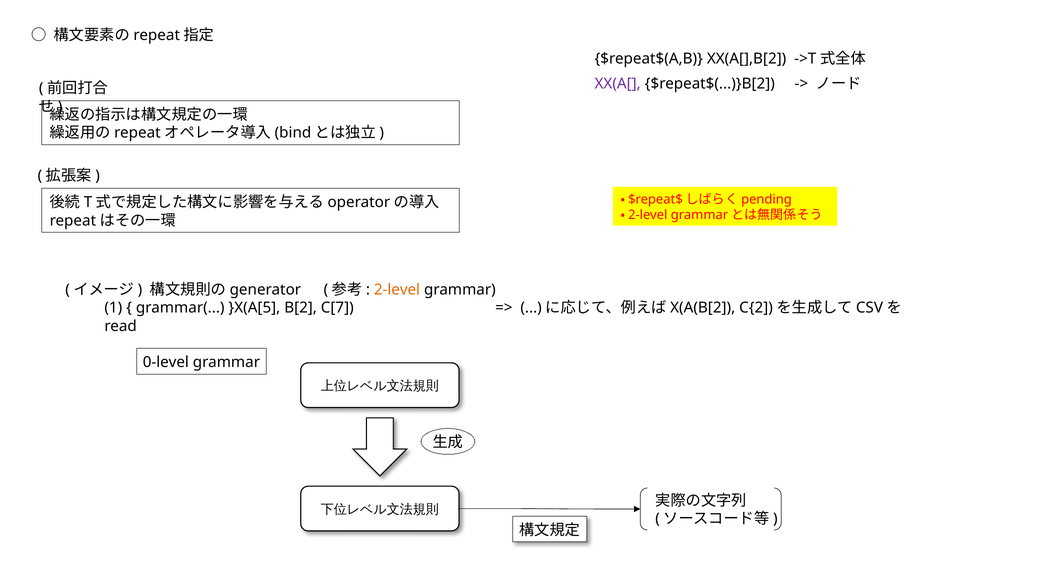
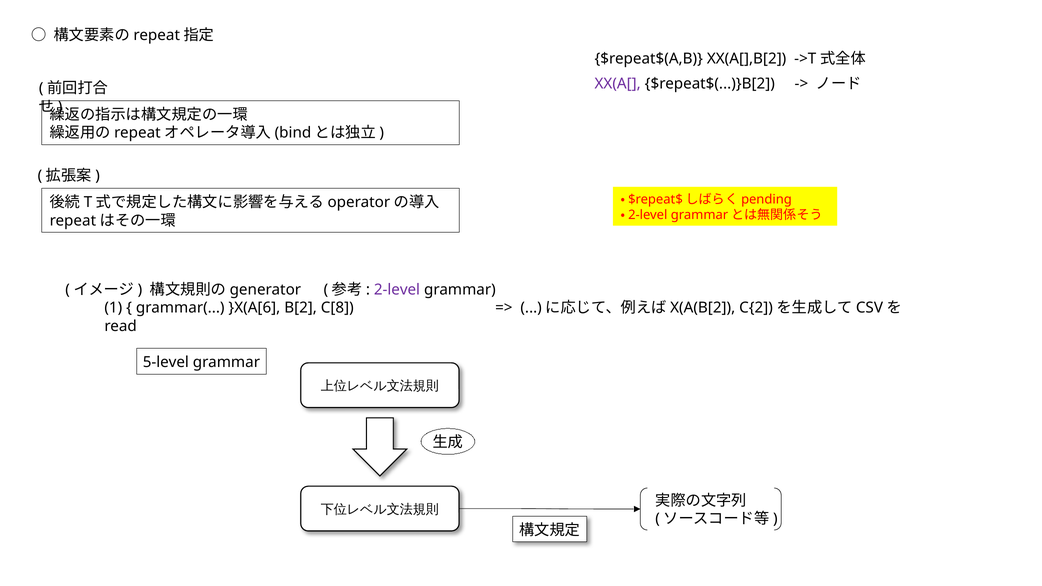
2-level colour: orange -> purple
}X(A[5: }X(A[5 -> }X(A[6
C[7: C[7 -> C[8
0-level: 0-level -> 5-level
